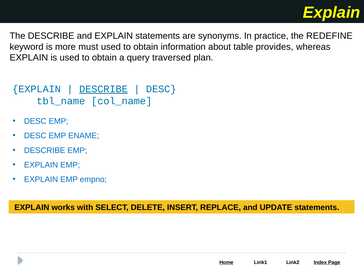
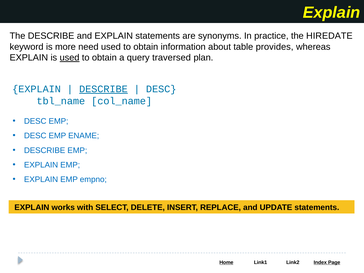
REDEFINE: REDEFINE -> HIREDATE
must: must -> need
used at (70, 58) underline: none -> present
